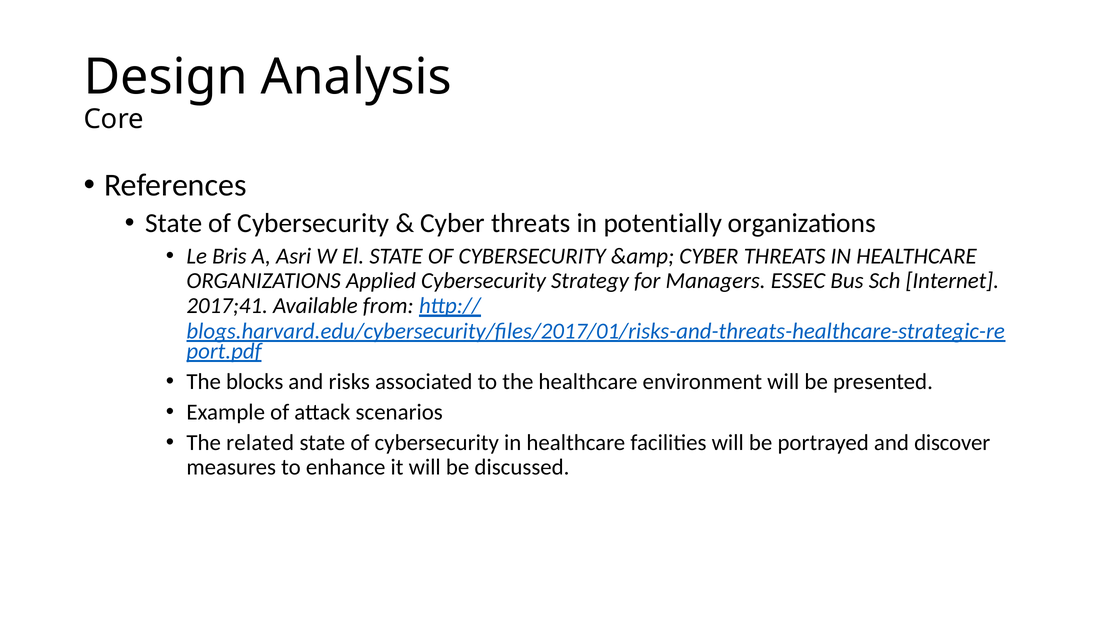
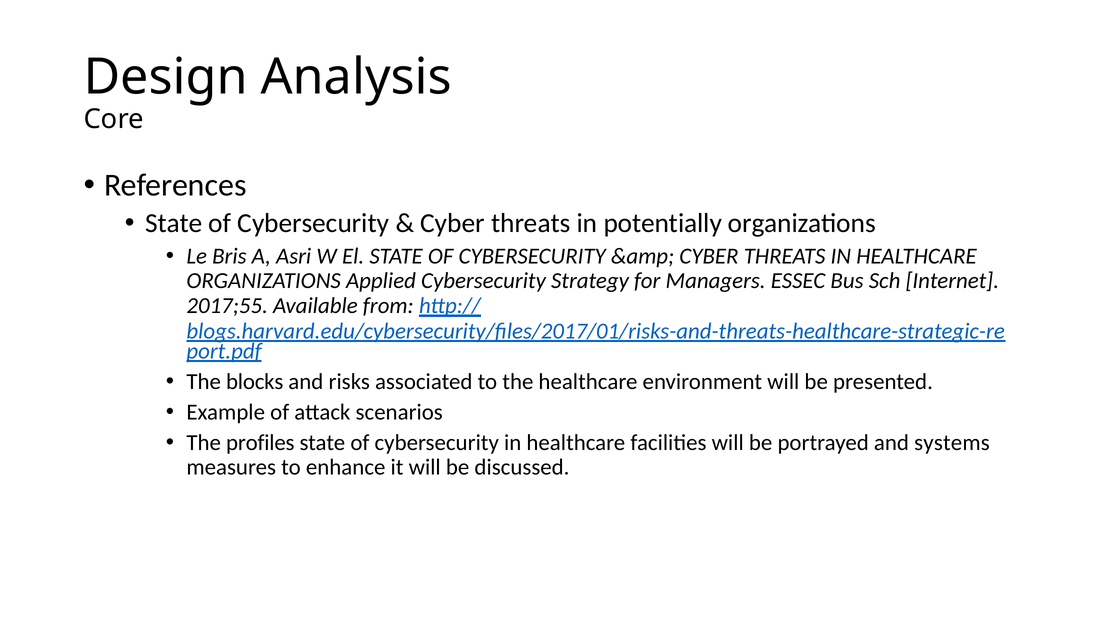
2017;41: 2017;41 -> 2017;55
related: related -> profiles
discover: discover -> systems
